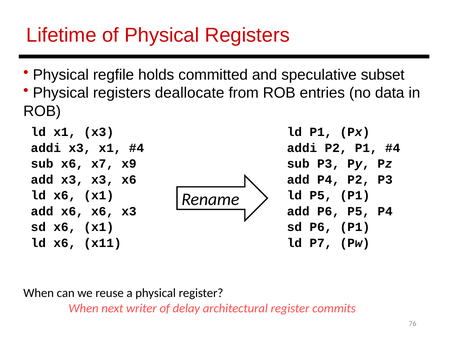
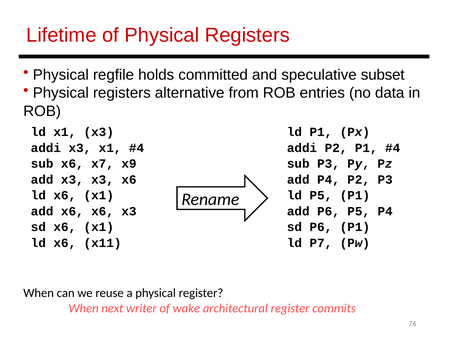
deallocate: deallocate -> alternative
delay: delay -> wake
